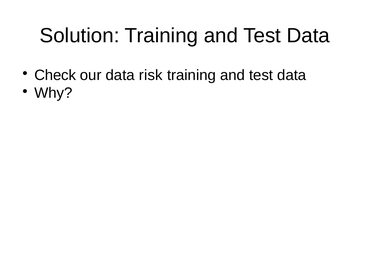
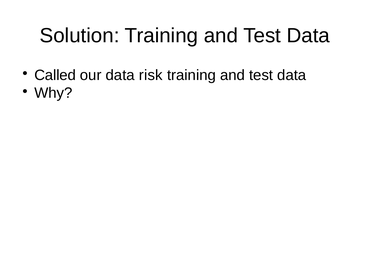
Check: Check -> Called
